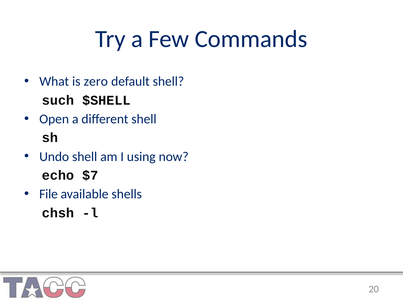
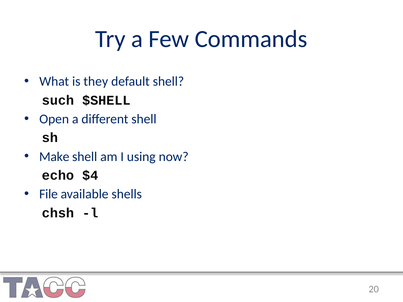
zero: zero -> they
Undo: Undo -> Make
$7: $7 -> $4
